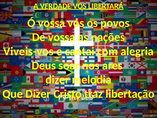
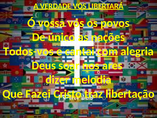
De vossa: vossa -> único
Viveis-vos: Viveis-vos -> Todos-vos
nos underline: none -> present
Que Dizer: Dizer -> Fazei
